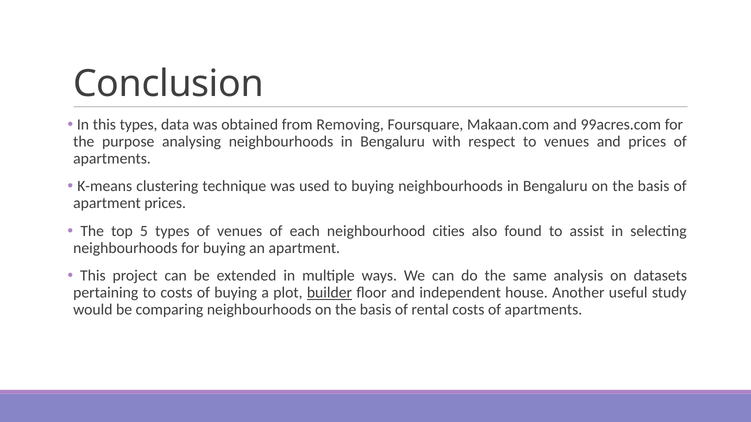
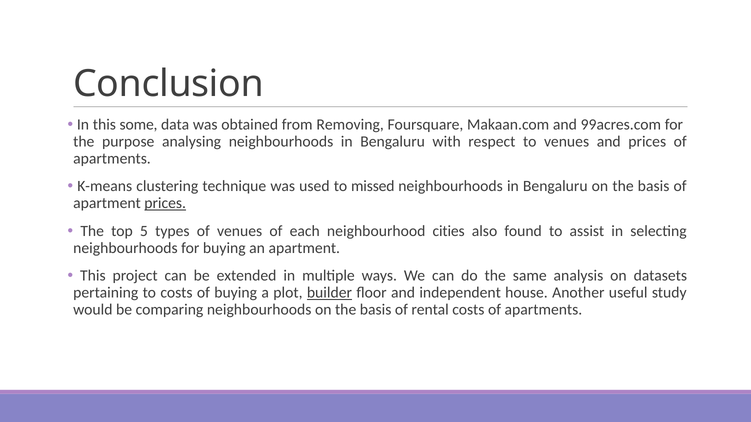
this types: types -> some
to buying: buying -> missed
prices at (165, 203) underline: none -> present
